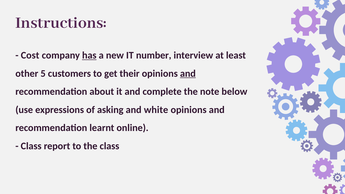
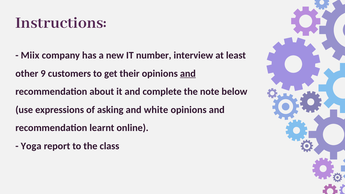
Cost: Cost -> Miix
has underline: present -> none
5: 5 -> 9
Class at (31, 146): Class -> Yoga
